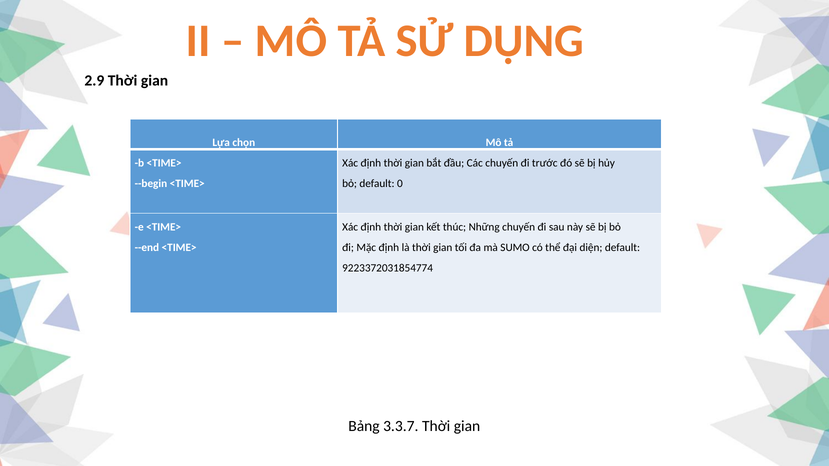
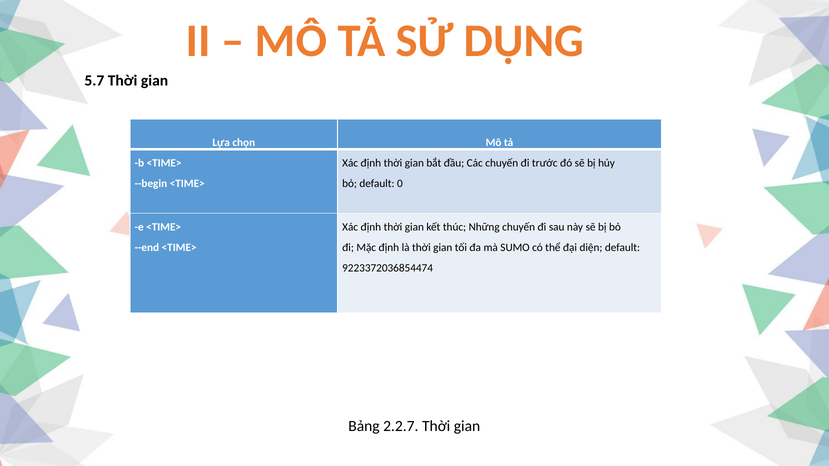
2.9: 2.9 -> 5.7
9223372031854774: 9223372031854774 -> 9223372036854474
3.3.7: 3.3.7 -> 2.2.7
